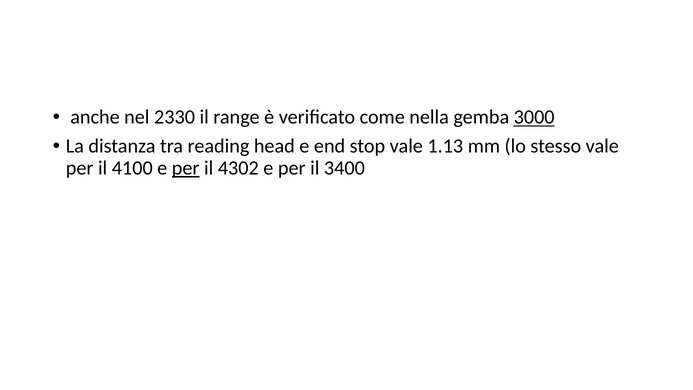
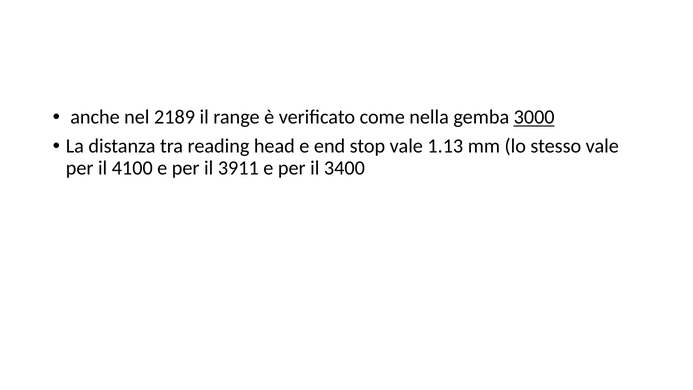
2330: 2330 -> 2189
per at (186, 168) underline: present -> none
4302: 4302 -> 3911
